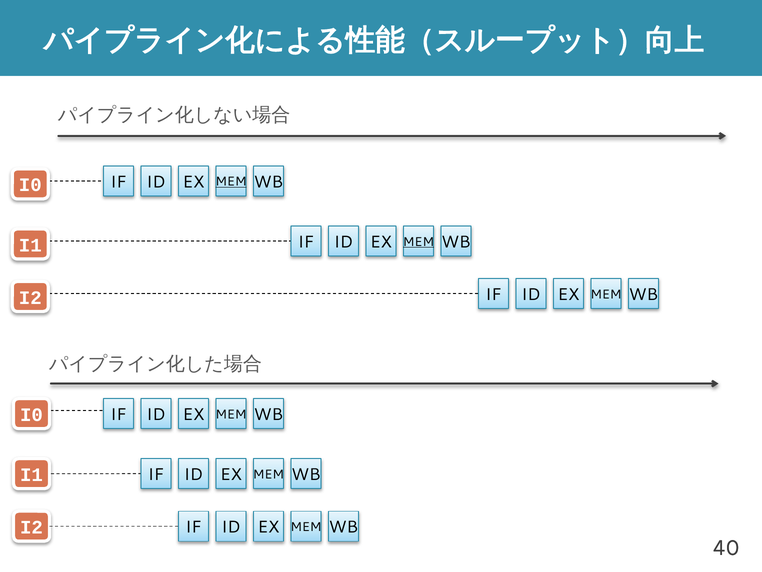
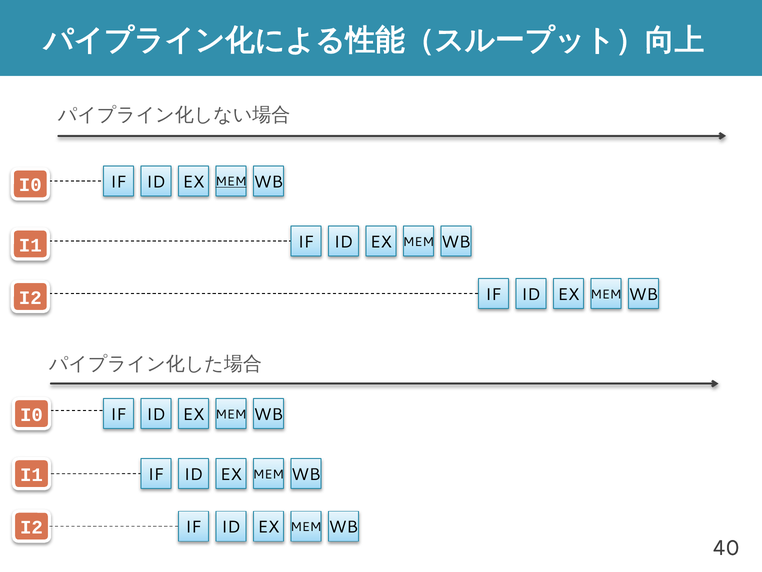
MEM at (418, 242) underline: present -> none
